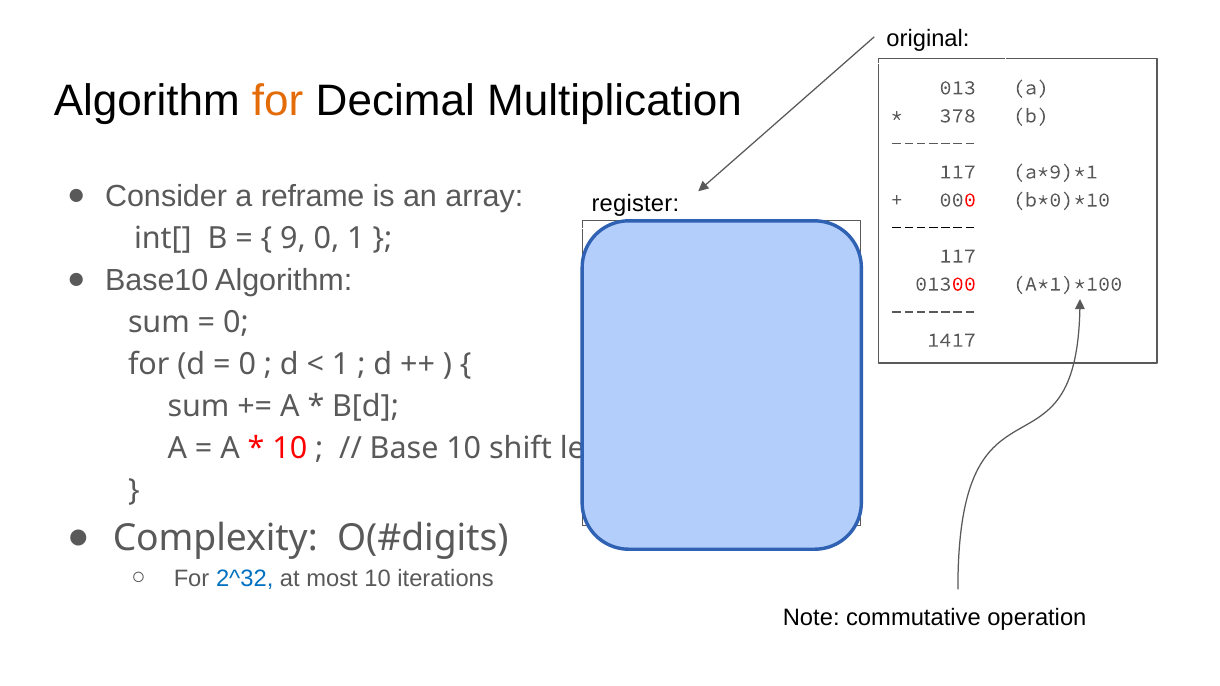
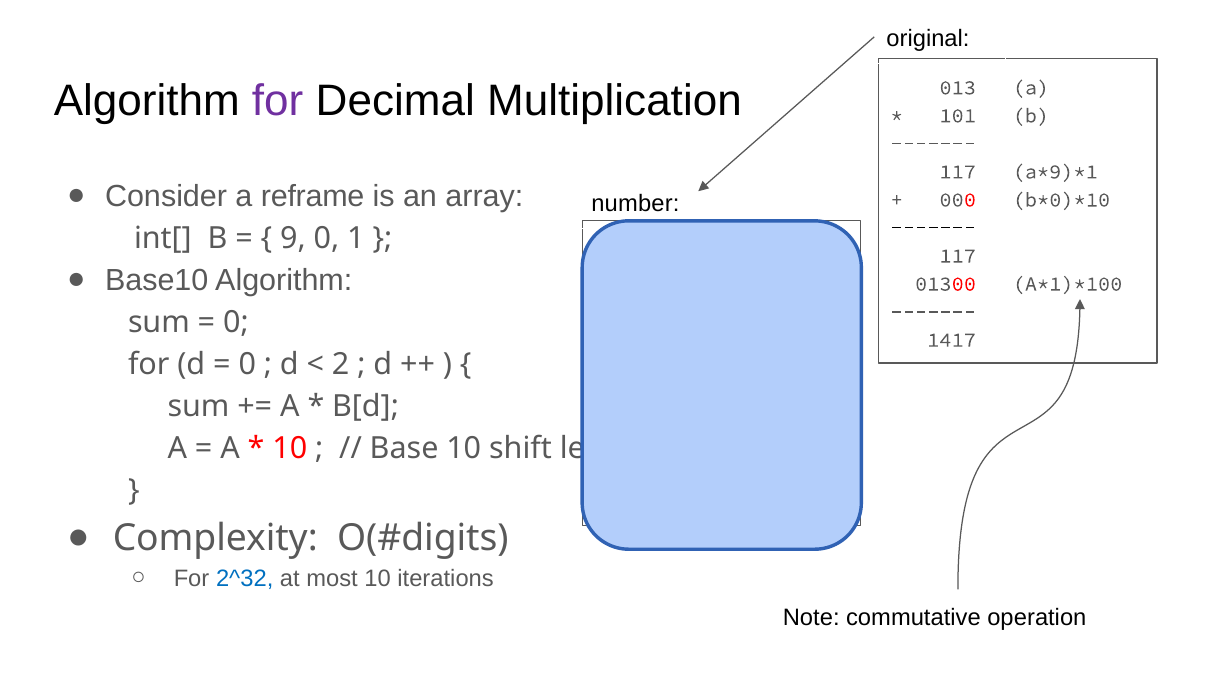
for at (278, 101) colour: orange -> purple
378: 378 -> 101
register: register -> number
1 at (341, 365): 1 -> 2
